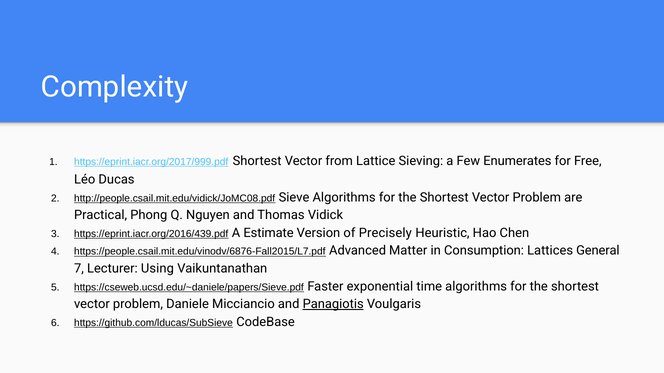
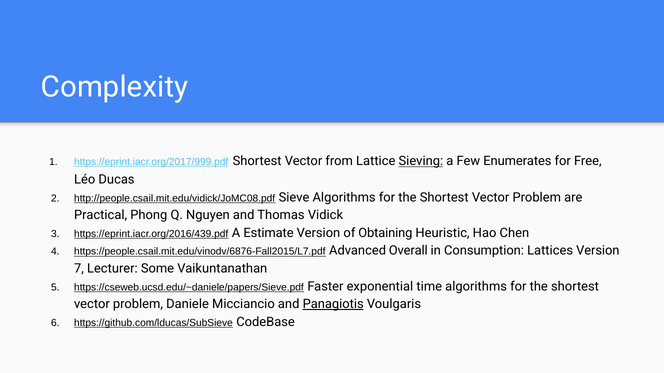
Sieving underline: none -> present
Precisely: Precisely -> Obtaining
Matter: Matter -> Overall
Lattices General: General -> Version
Using: Using -> Some
